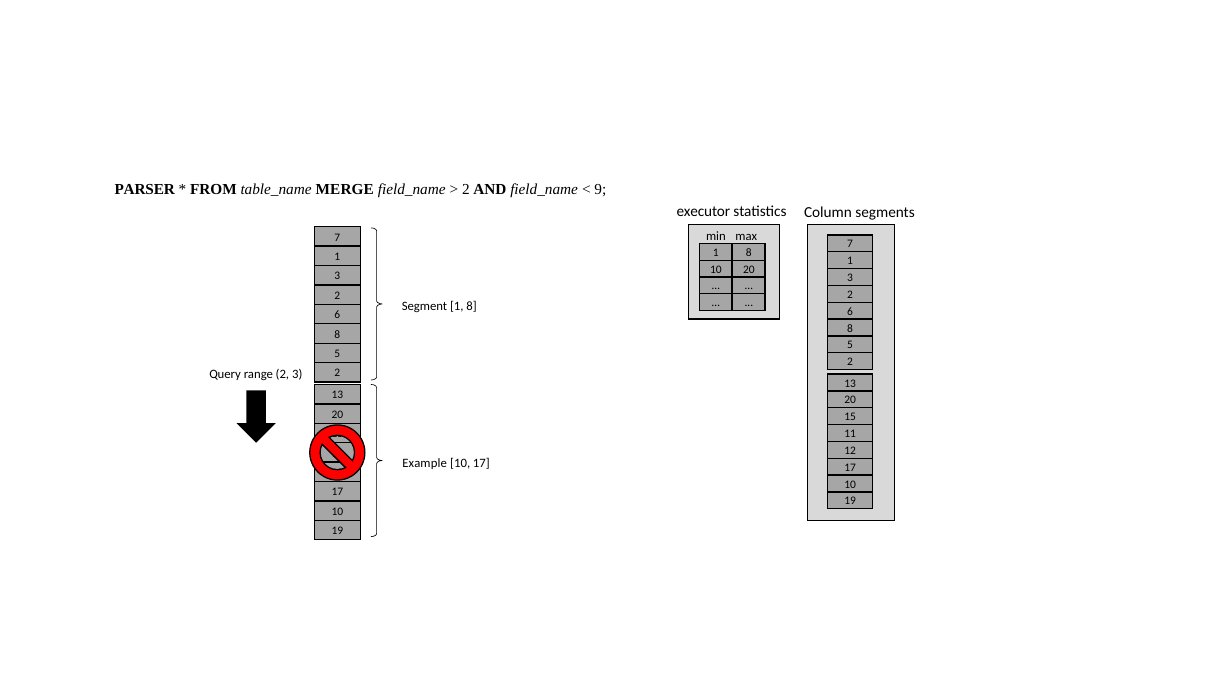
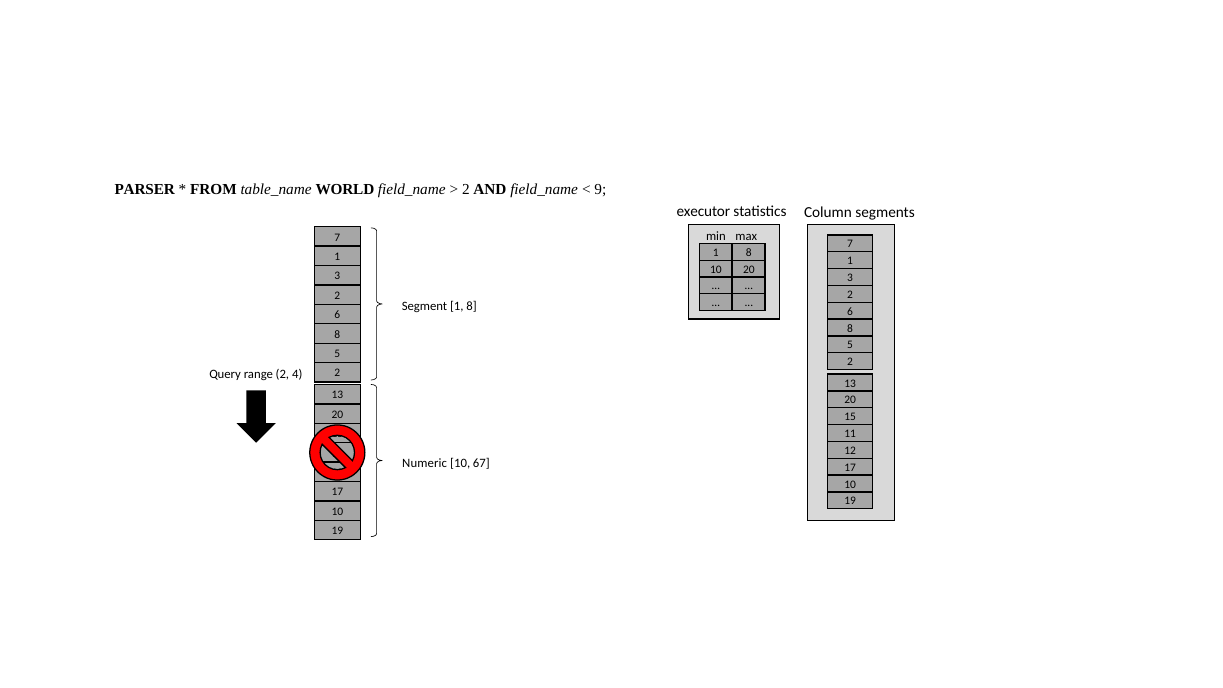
MERGE: MERGE -> WORLD
2 3: 3 -> 4
Example: Example -> Numeric
10 17: 17 -> 67
